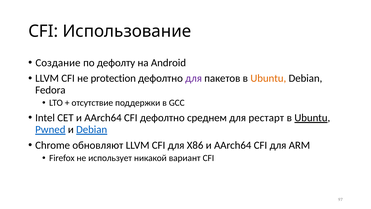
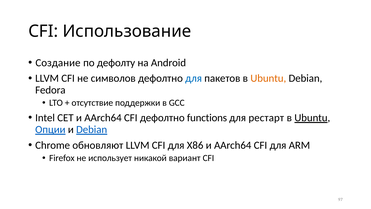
protection: protection -> символов
для at (194, 78) colour: purple -> blue
среднем: среднем -> functions
Pwned: Pwned -> Опции
